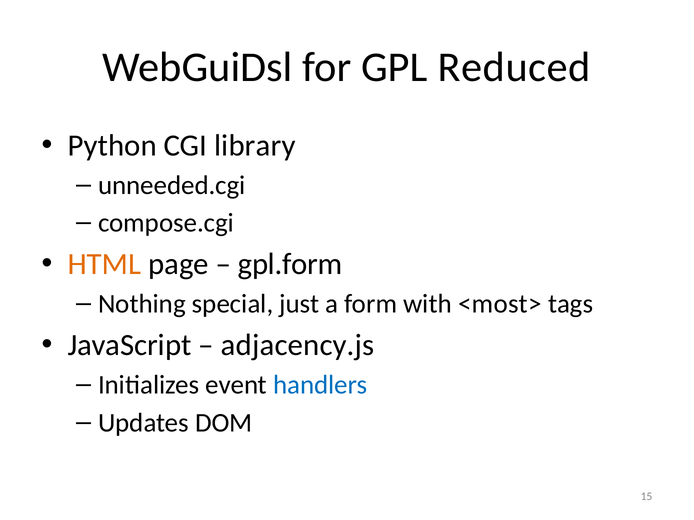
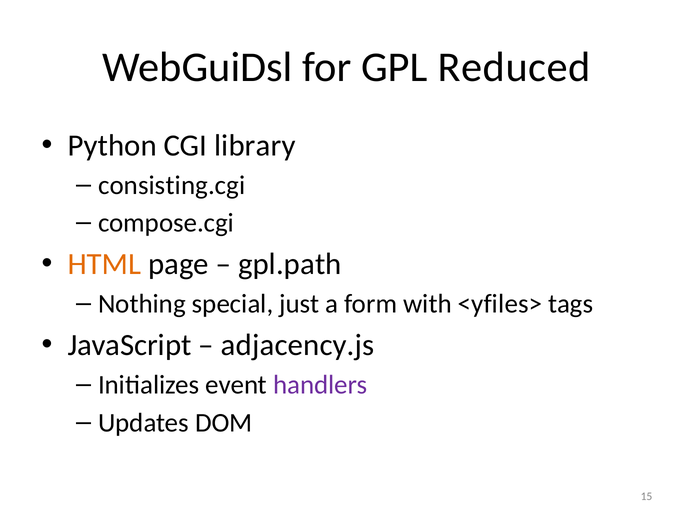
unneeded.cgi: unneeded.cgi -> consisting.cgi
gpl.form: gpl.form -> gpl.path
<most>: <most> -> <yfiles>
handlers colour: blue -> purple
